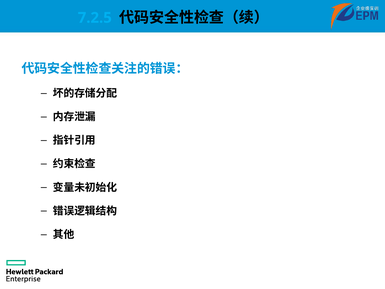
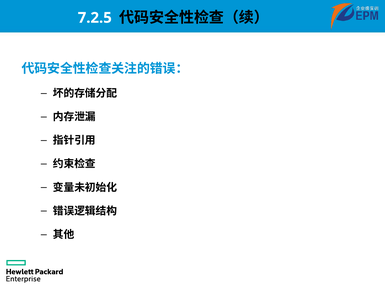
7.2.5 colour: light blue -> white
